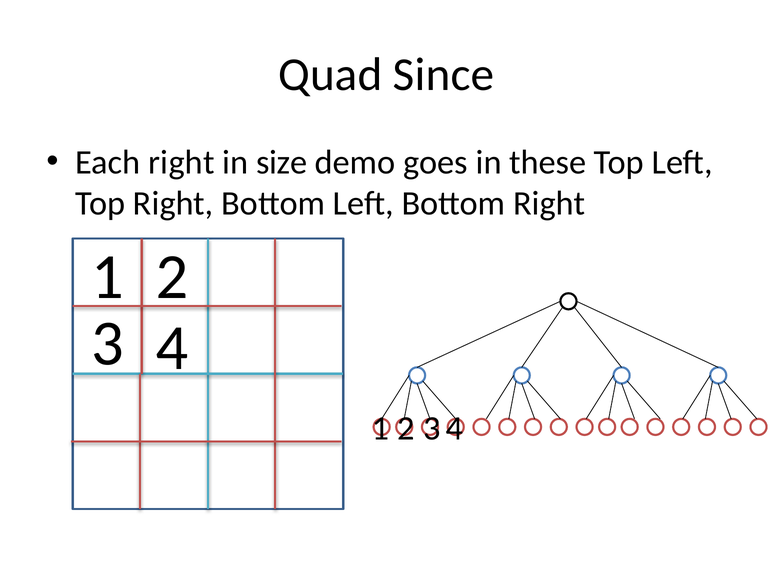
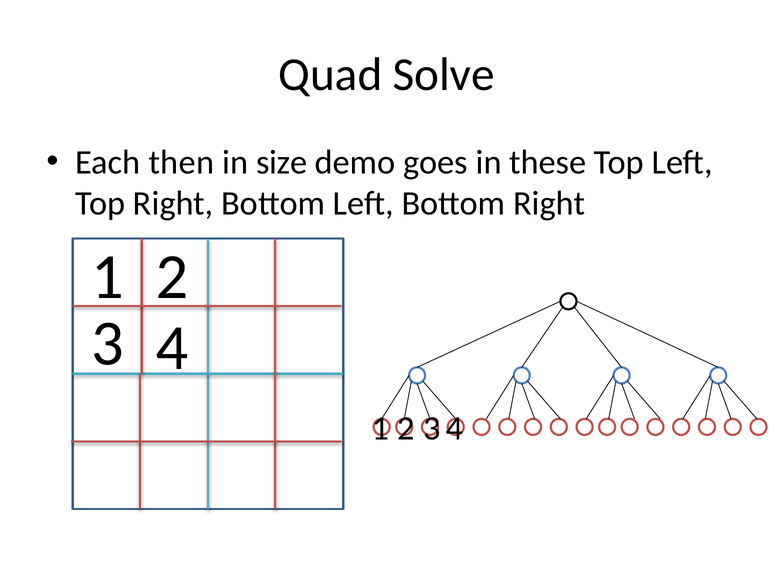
Since: Since -> Solve
Each right: right -> then
